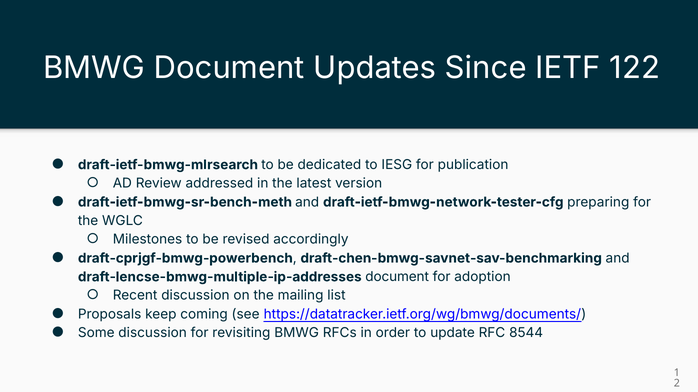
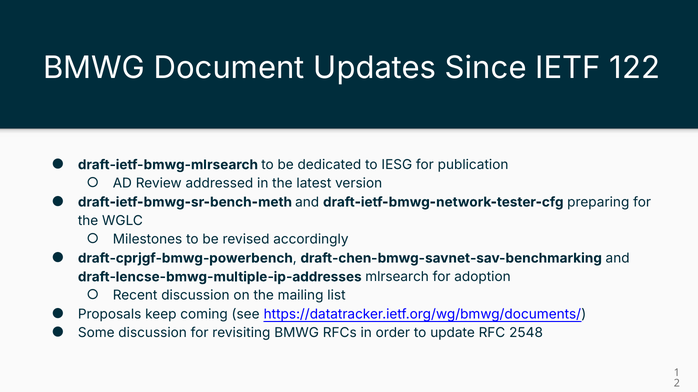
draft-lencse-bmwg-multiple-ip-addresses document: document -> mlrsearch
8544: 8544 -> 2548
